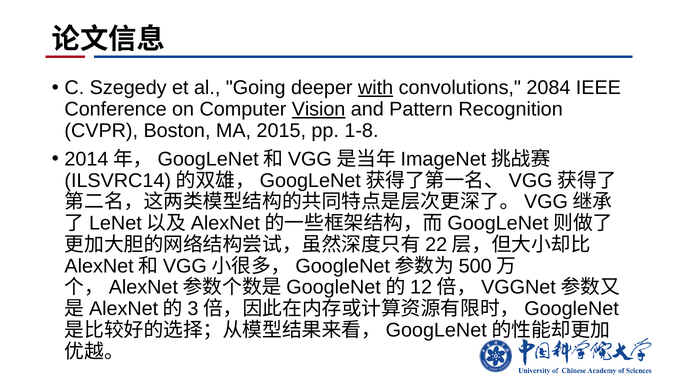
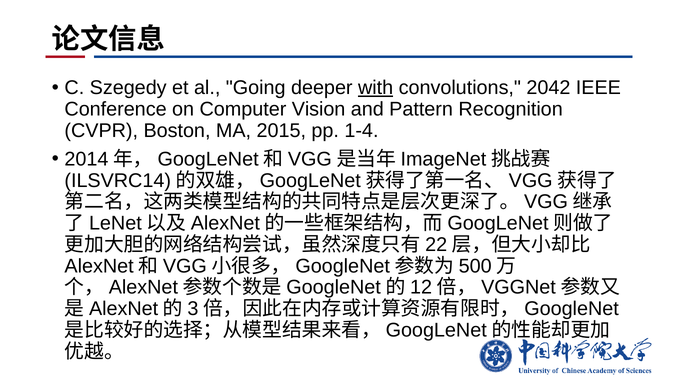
2084: 2084 -> 2042
Vision underline: present -> none
1-8: 1-8 -> 1-4
